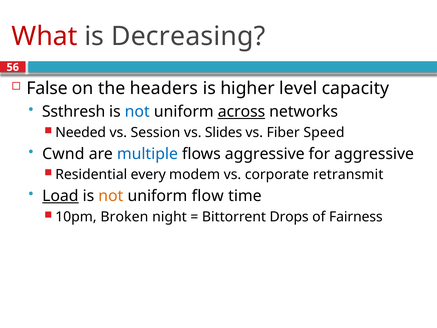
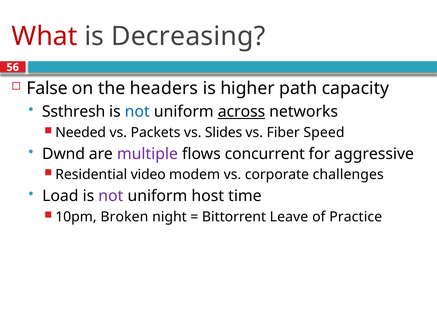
level: level -> path
Session: Session -> Packets
Cwnd: Cwnd -> Dwnd
multiple colour: blue -> purple
flows aggressive: aggressive -> concurrent
every: every -> video
retransmit: retransmit -> challenges
Load underline: present -> none
not at (111, 196) colour: orange -> purple
flow: flow -> host
Drops: Drops -> Leave
Fairness: Fairness -> Practice
